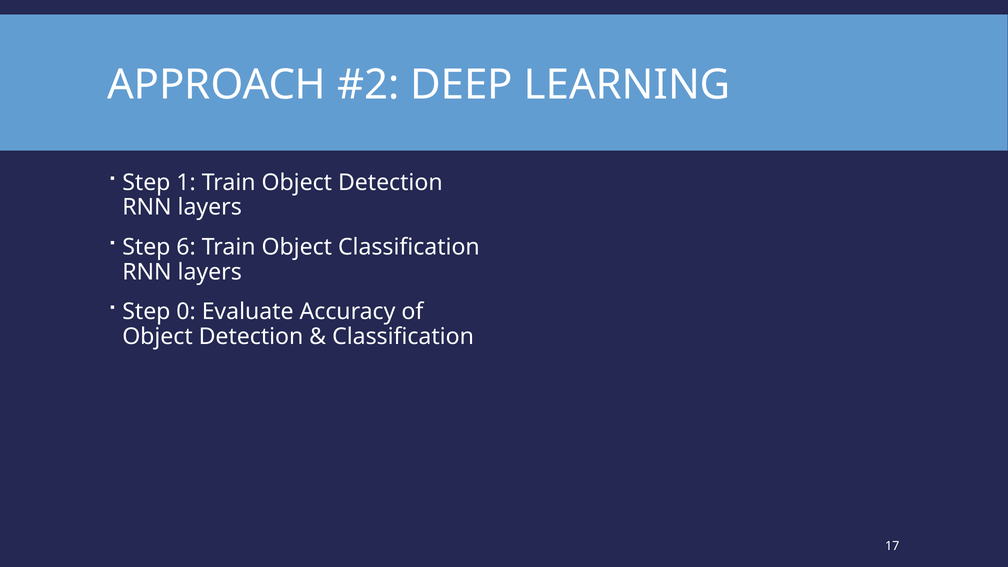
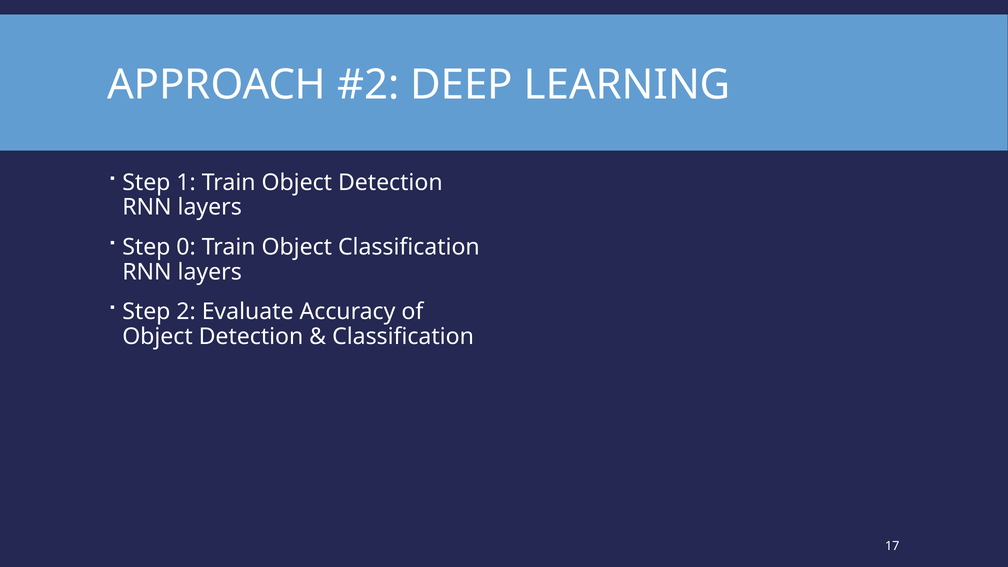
6: 6 -> 0
0: 0 -> 2
